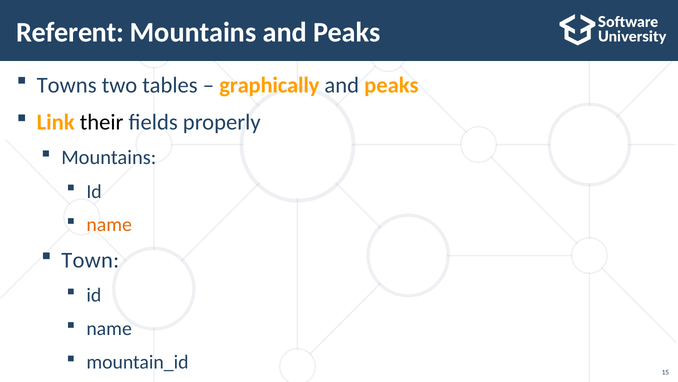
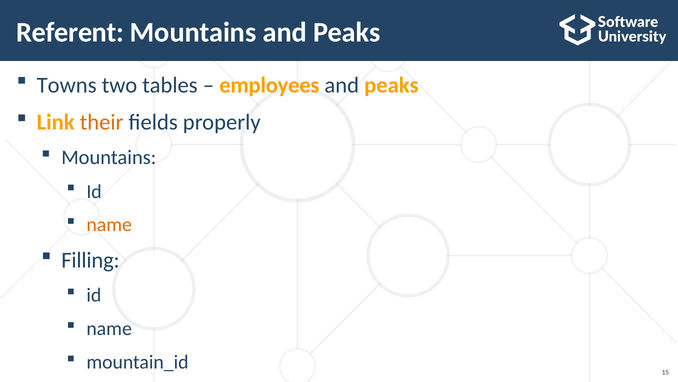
graphically: graphically -> employees
their colour: black -> orange
Town: Town -> Filling
